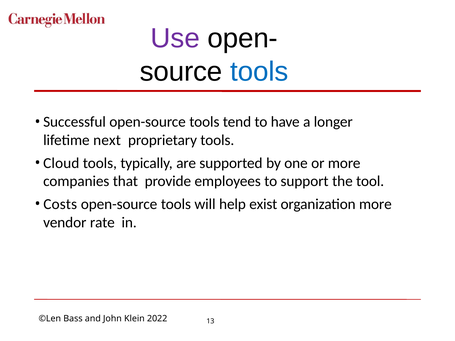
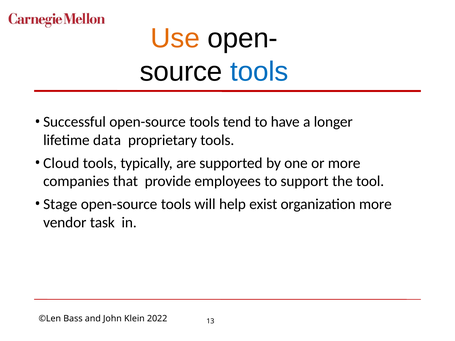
Use colour: purple -> orange
next: next -> data
Costs: Costs -> Stage
rate: rate -> task
